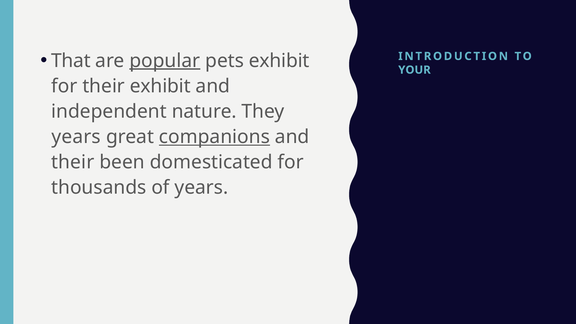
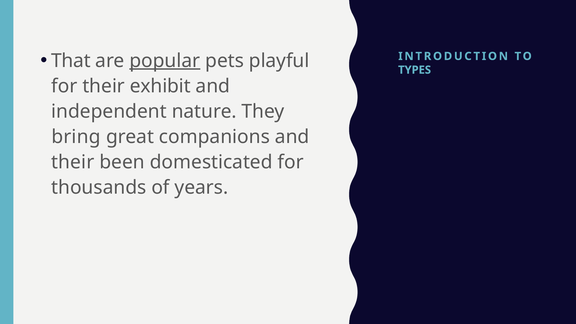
pets exhibit: exhibit -> playful
YOUR: YOUR -> TYPES
years at (76, 137): years -> bring
companions underline: present -> none
